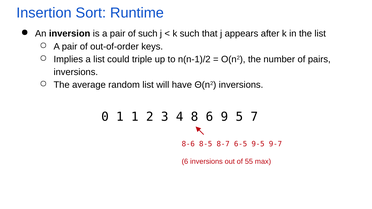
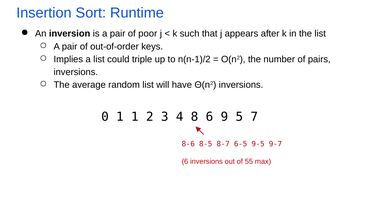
of such: such -> poor
